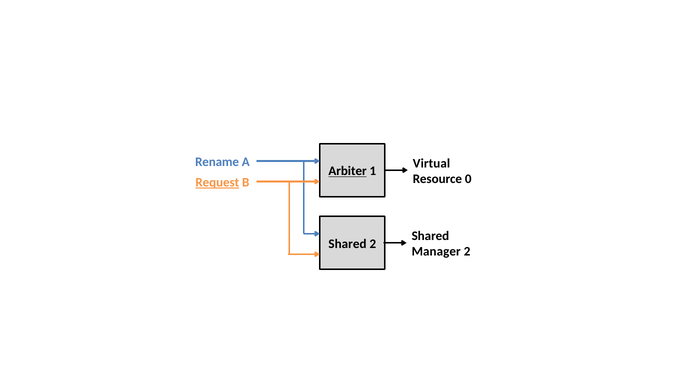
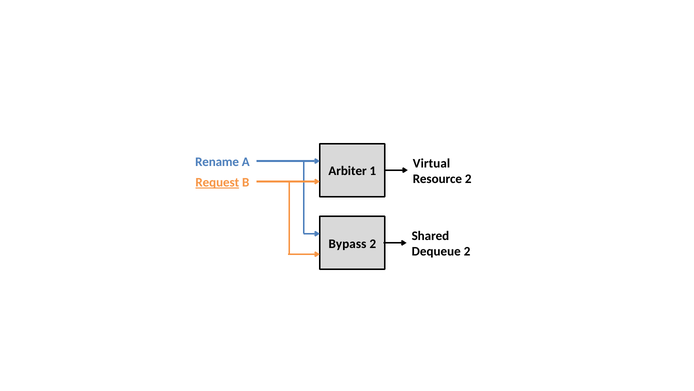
Arbiter underline: present -> none
Resource 0: 0 -> 2
Shared at (348, 243): Shared -> Bypass
Manager: Manager -> Dequeue
